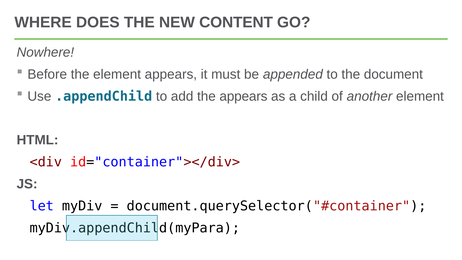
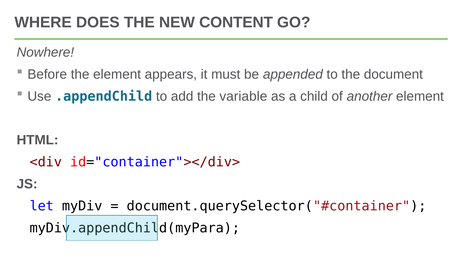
the appears: appears -> variable
